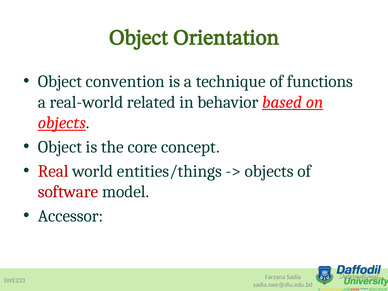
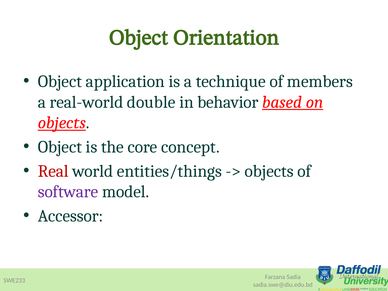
convention: convention -> application
functions: functions -> members
related: related -> double
software colour: red -> purple
